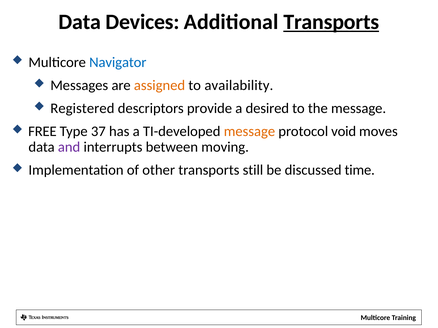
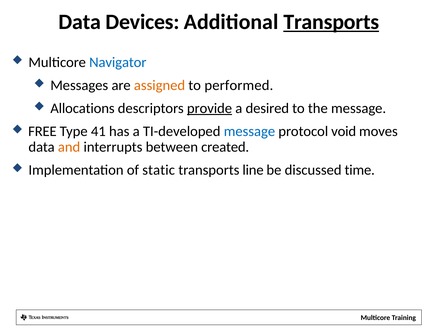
availability: availability -> performed
Registered: Registered -> Allocations
provide underline: none -> present
37: 37 -> 41
message at (249, 131) colour: orange -> blue
and colour: purple -> orange
moving: moving -> created
other: other -> static
still: still -> line
